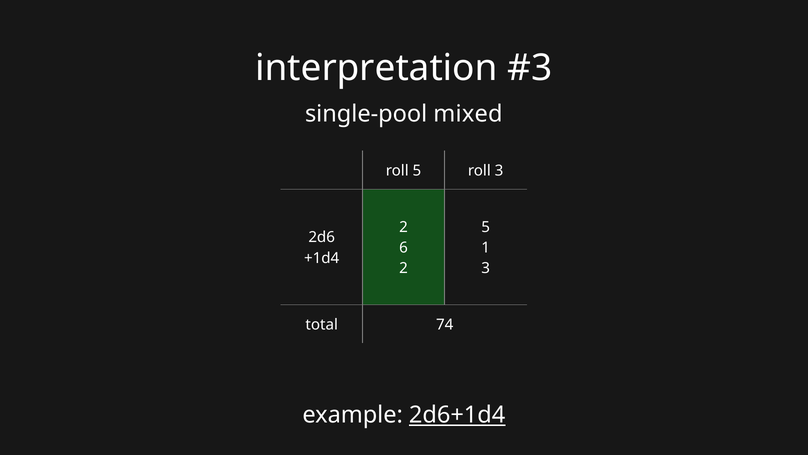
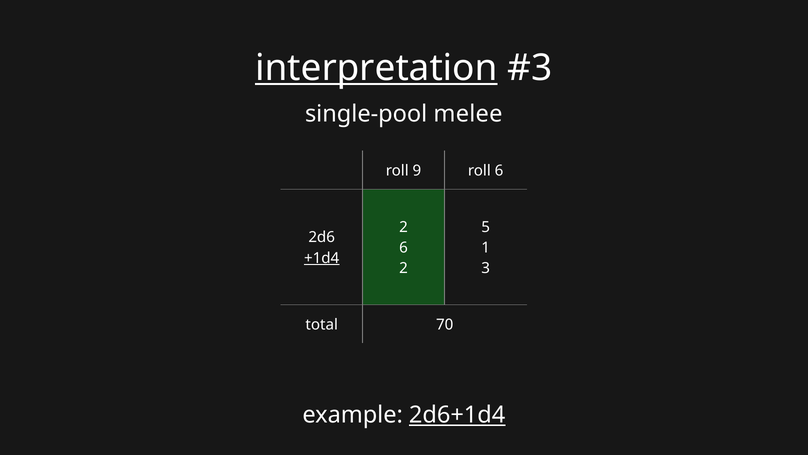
interpretation underline: none -> present
mixed: mixed -> melee
roll 5: 5 -> 9
roll 3: 3 -> 6
+1d4 underline: none -> present
74: 74 -> 70
